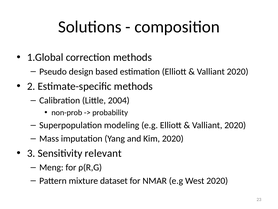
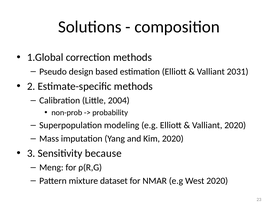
2020 at (238, 71): 2020 -> 2031
relevant: relevant -> because
